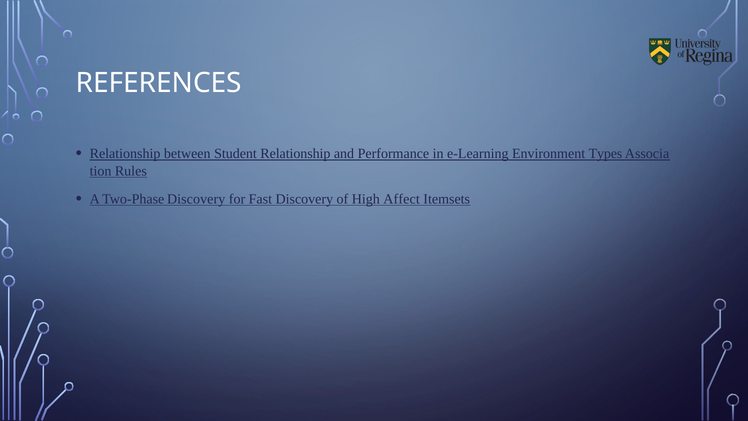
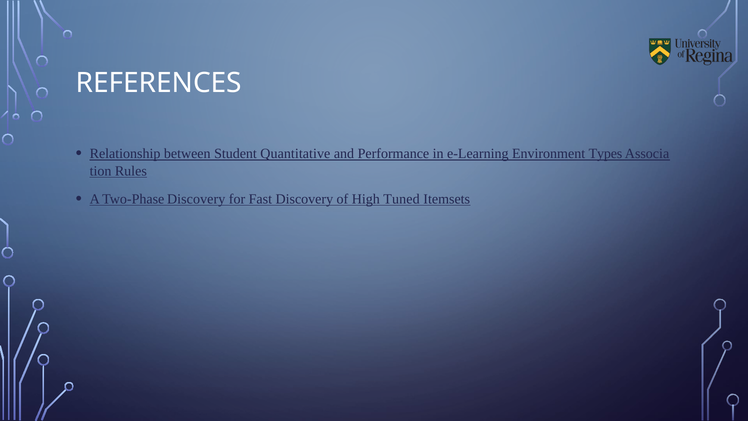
Student Relationship: Relationship -> Quantitative
Affect: Affect -> Tuned
